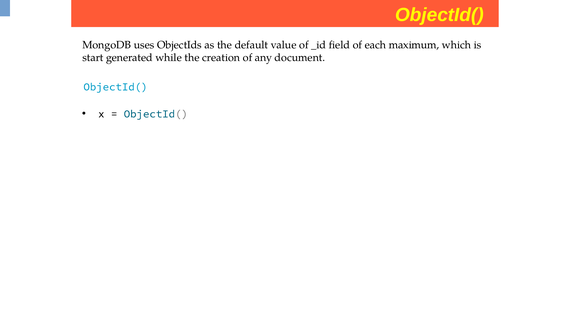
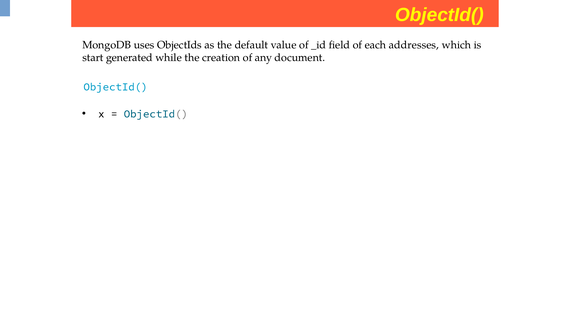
maximum: maximum -> addresses
